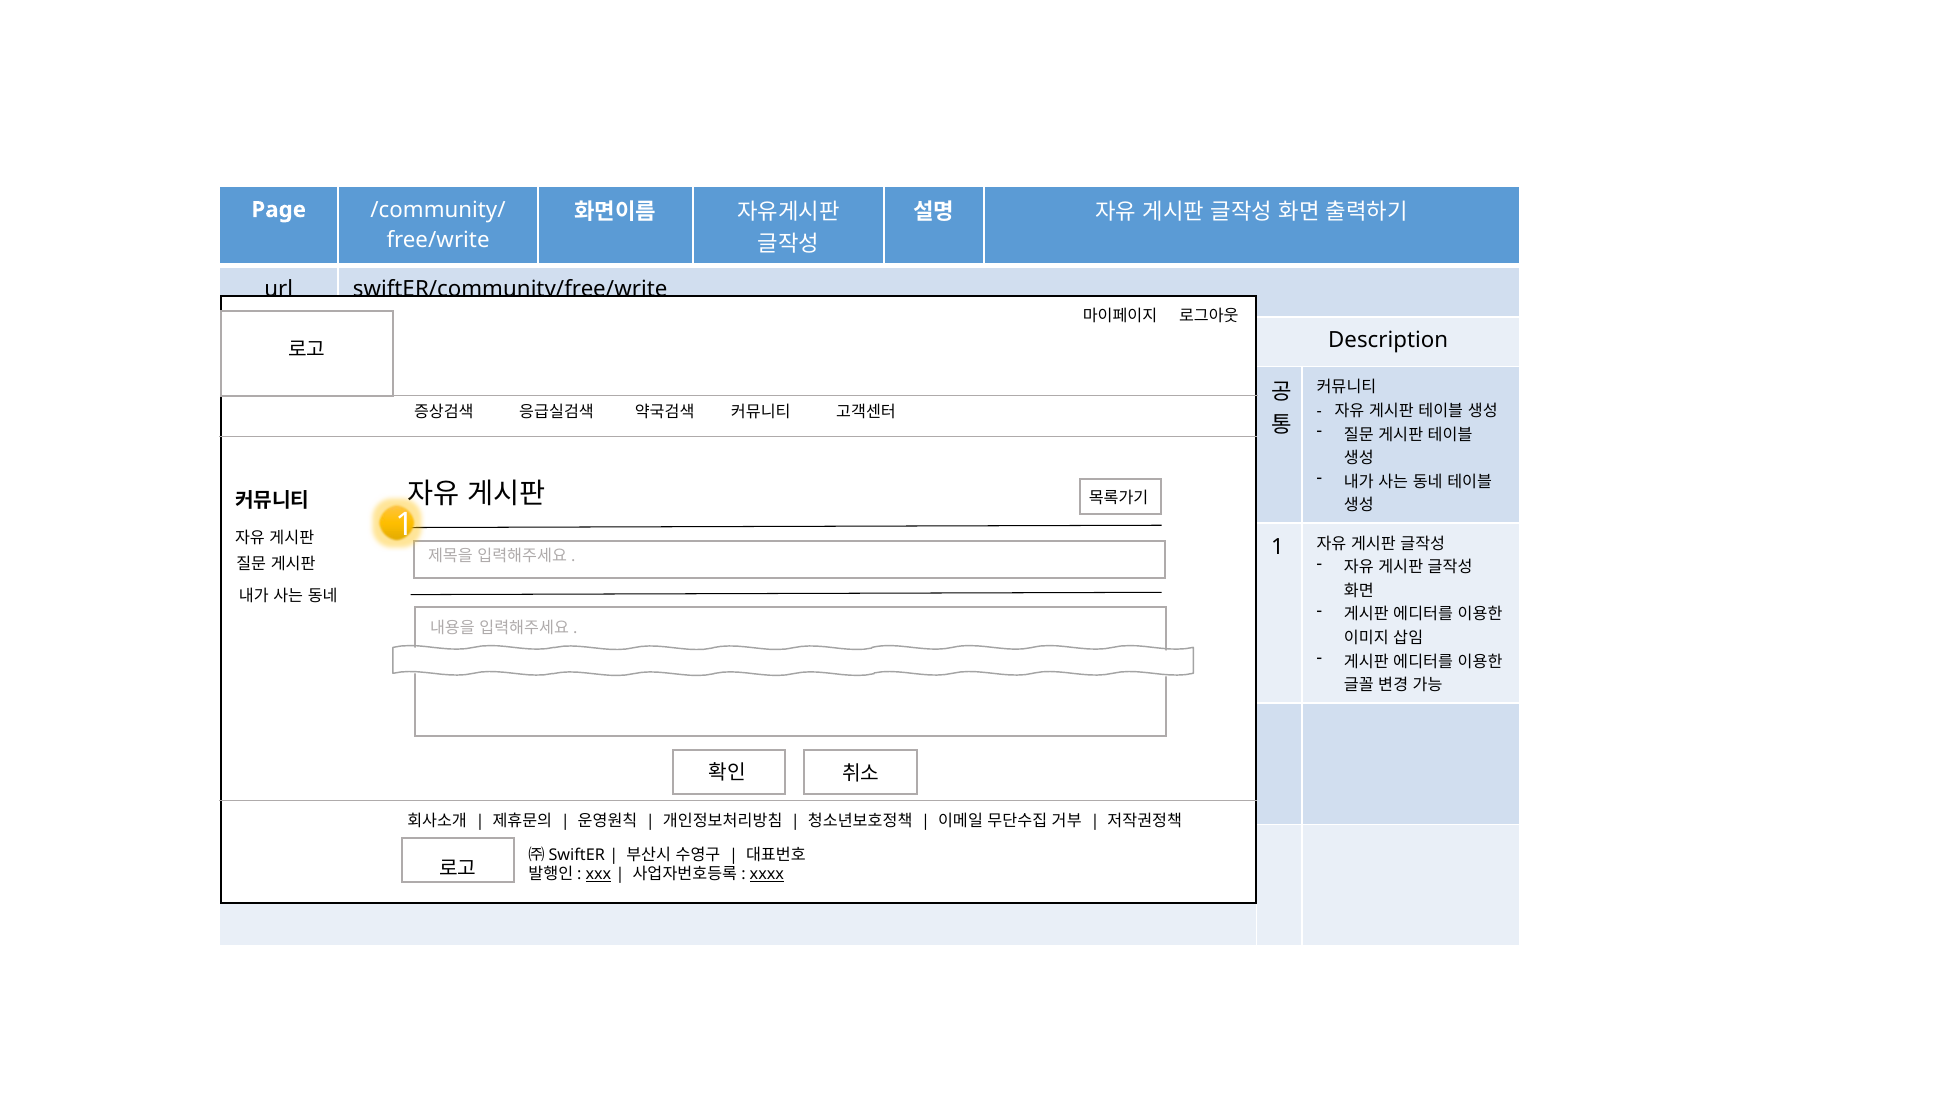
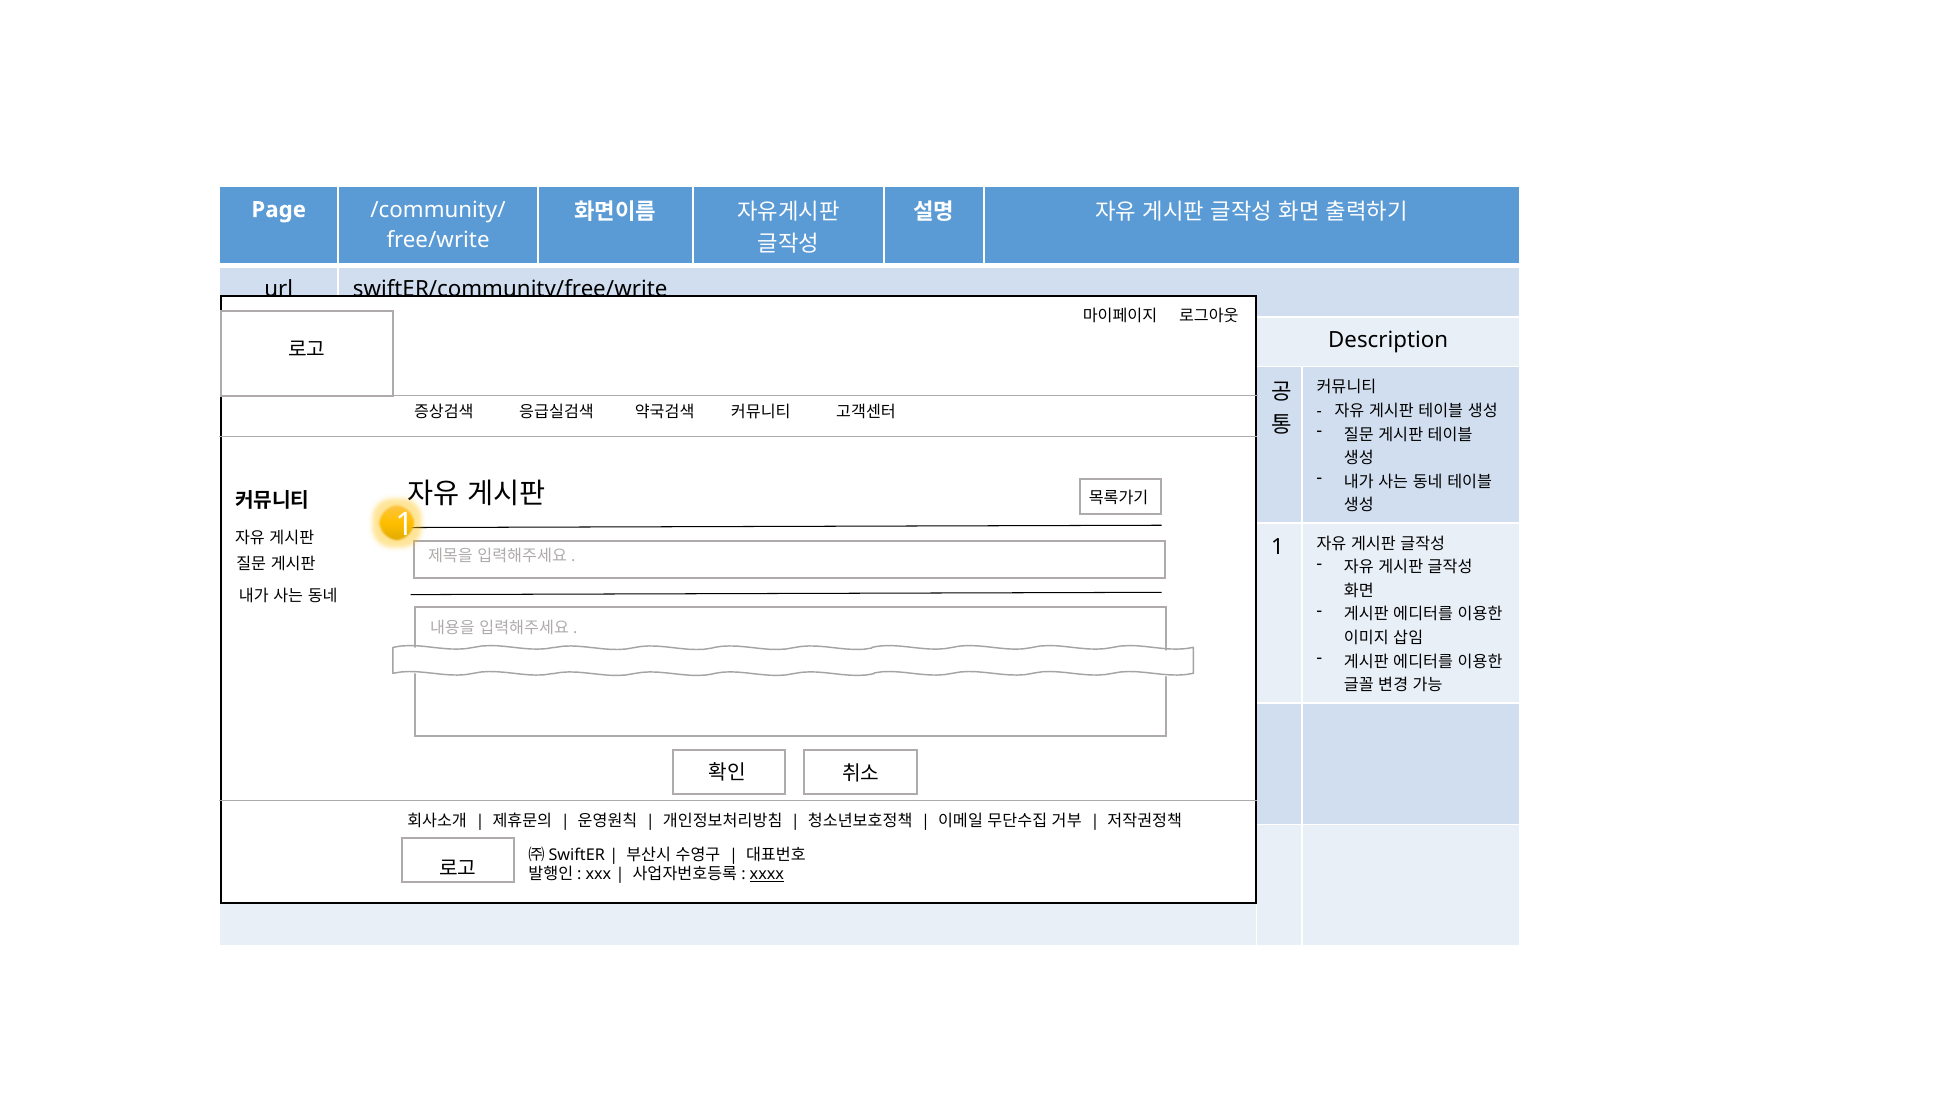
xxx underline: present -> none
